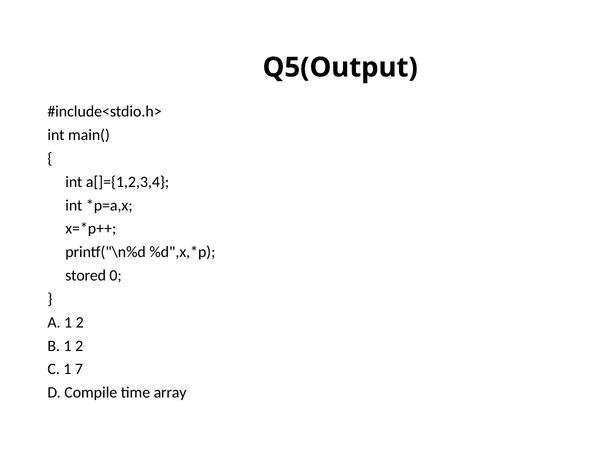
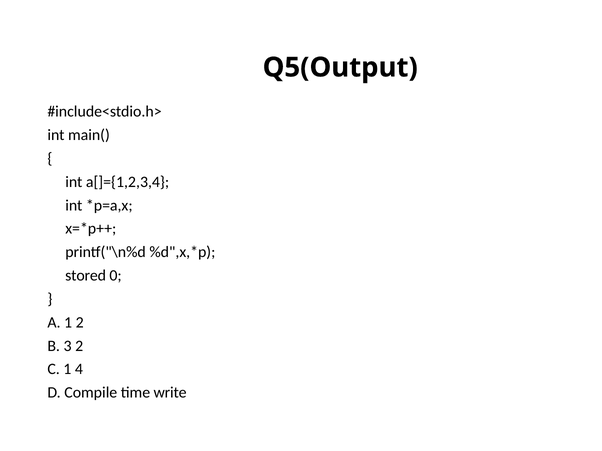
B 1: 1 -> 3
7: 7 -> 4
array: array -> write
